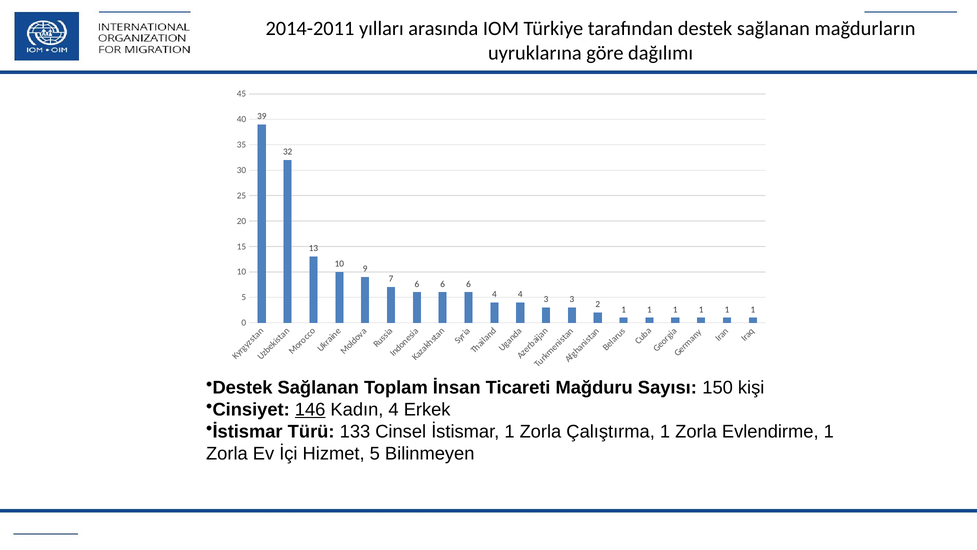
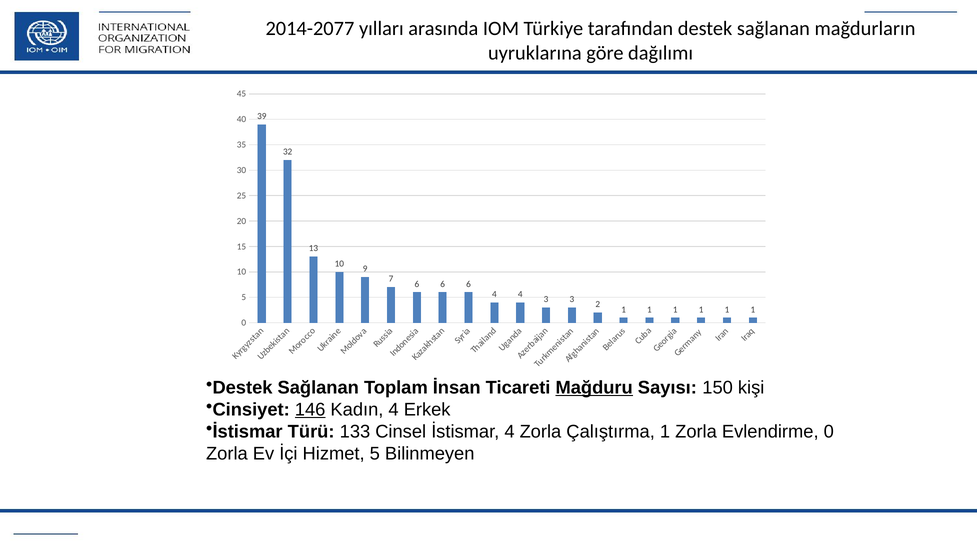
2014-2011: 2014-2011 -> 2014-2077
Mağduru underline: none -> present
İstismar 1: 1 -> 4
Evlendirme 1: 1 -> 0
